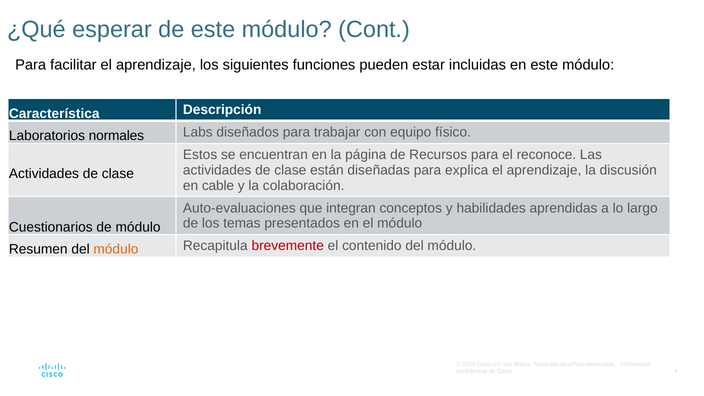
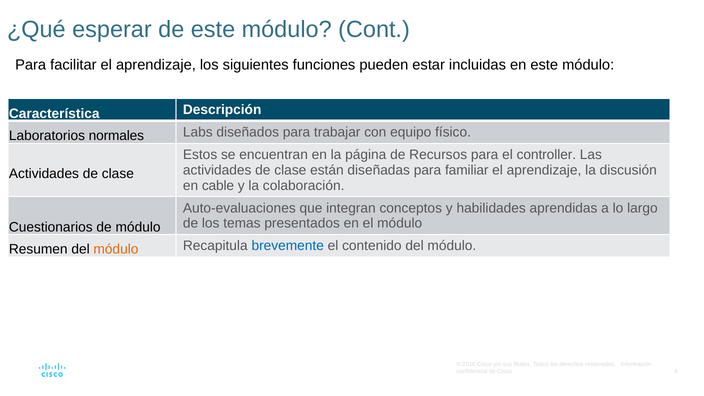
reconoce: reconoce -> controller
explica: explica -> familiar
brevemente colour: red -> blue
